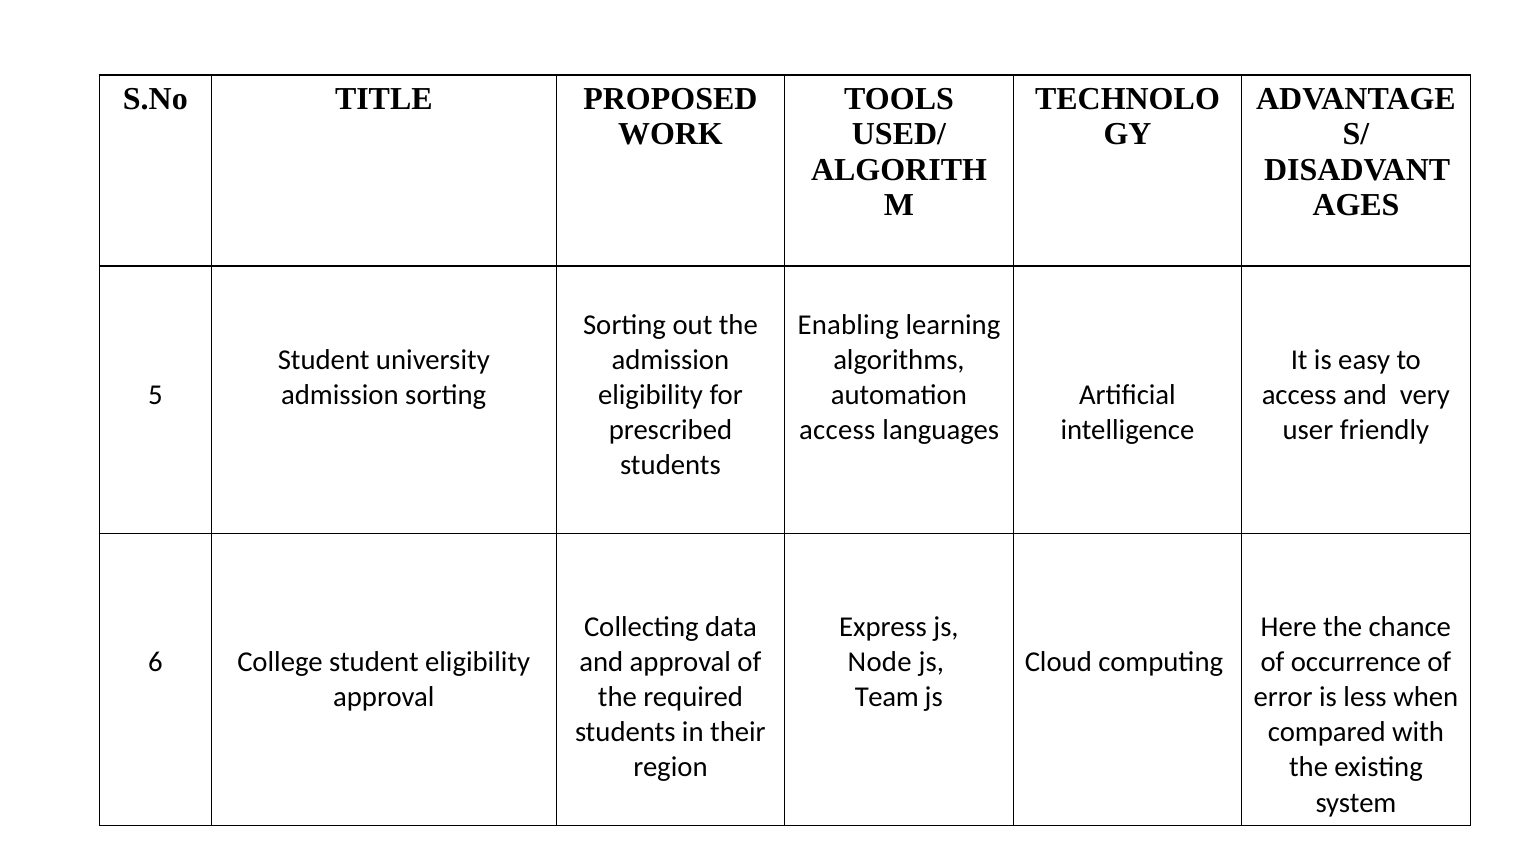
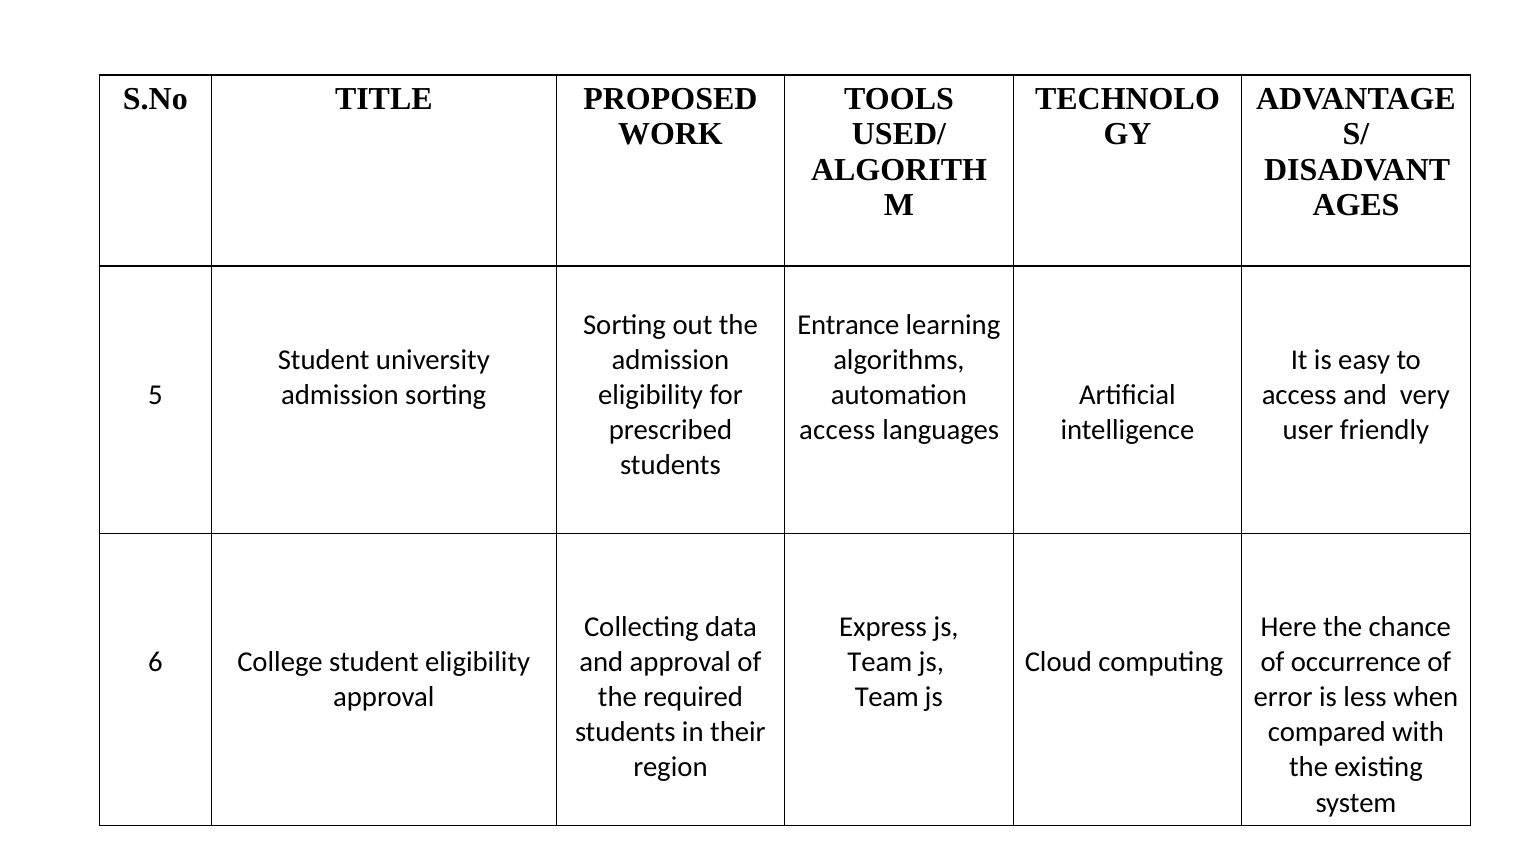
Enabling: Enabling -> Entrance
Node at (880, 663): Node -> Team
